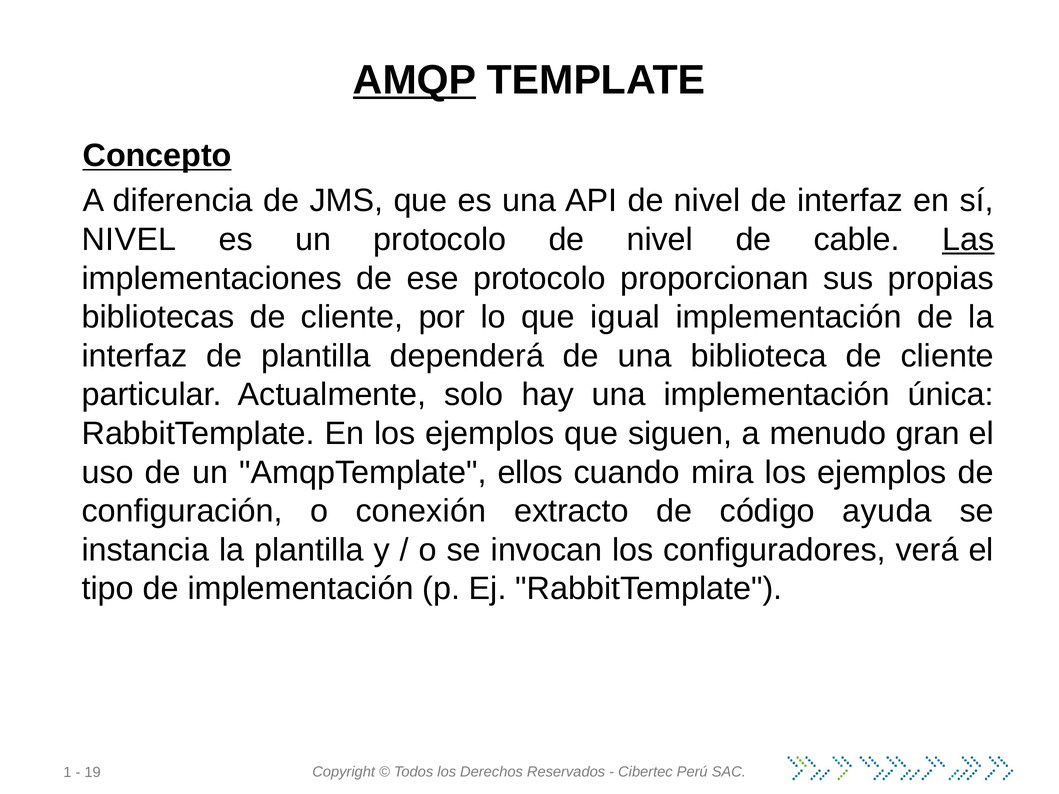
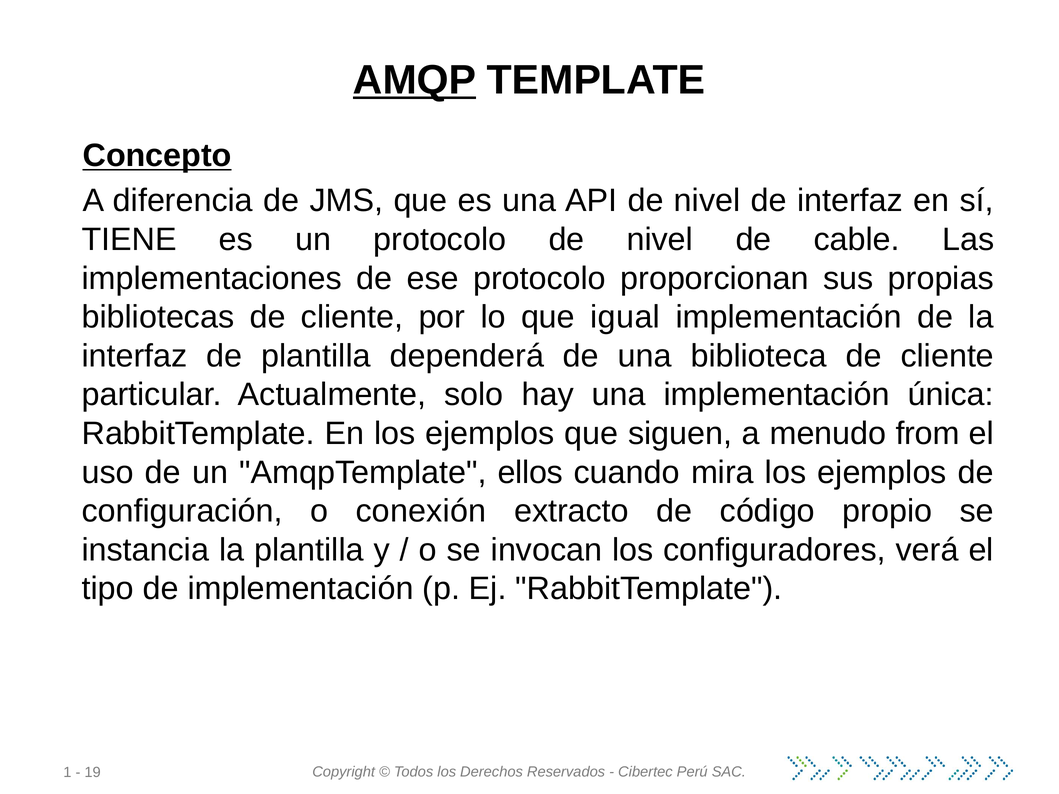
NIVEL at (129, 240): NIVEL -> TIENE
Las underline: present -> none
gran: gran -> from
ayuda: ayuda -> propio
